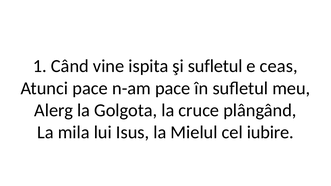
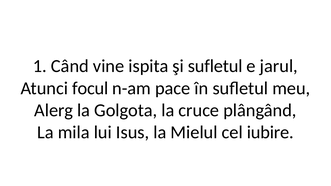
ceas: ceas -> jarul
Atunci pace: pace -> focul
